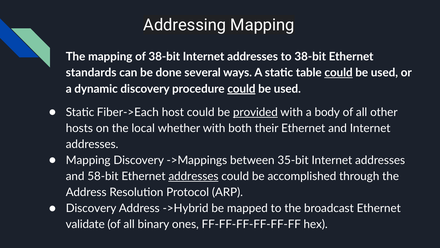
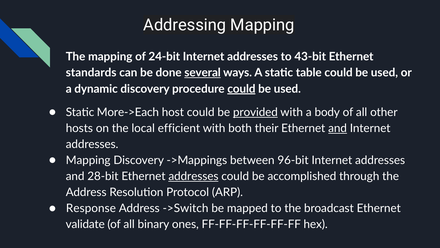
of 38-bit: 38-bit -> 24-bit
to 38-bit: 38-bit -> 43-bit
several underline: none -> present
could at (339, 73) underline: present -> none
Fiber->Each: Fiber->Each -> More->Each
whether: whether -> efficient
and at (338, 128) underline: none -> present
35-bit: 35-bit -> 96-bit
58-bit: 58-bit -> 28-bit
Discovery at (91, 208): Discovery -> Response
->Hybrid: ->Hybrid -> ->Switch
